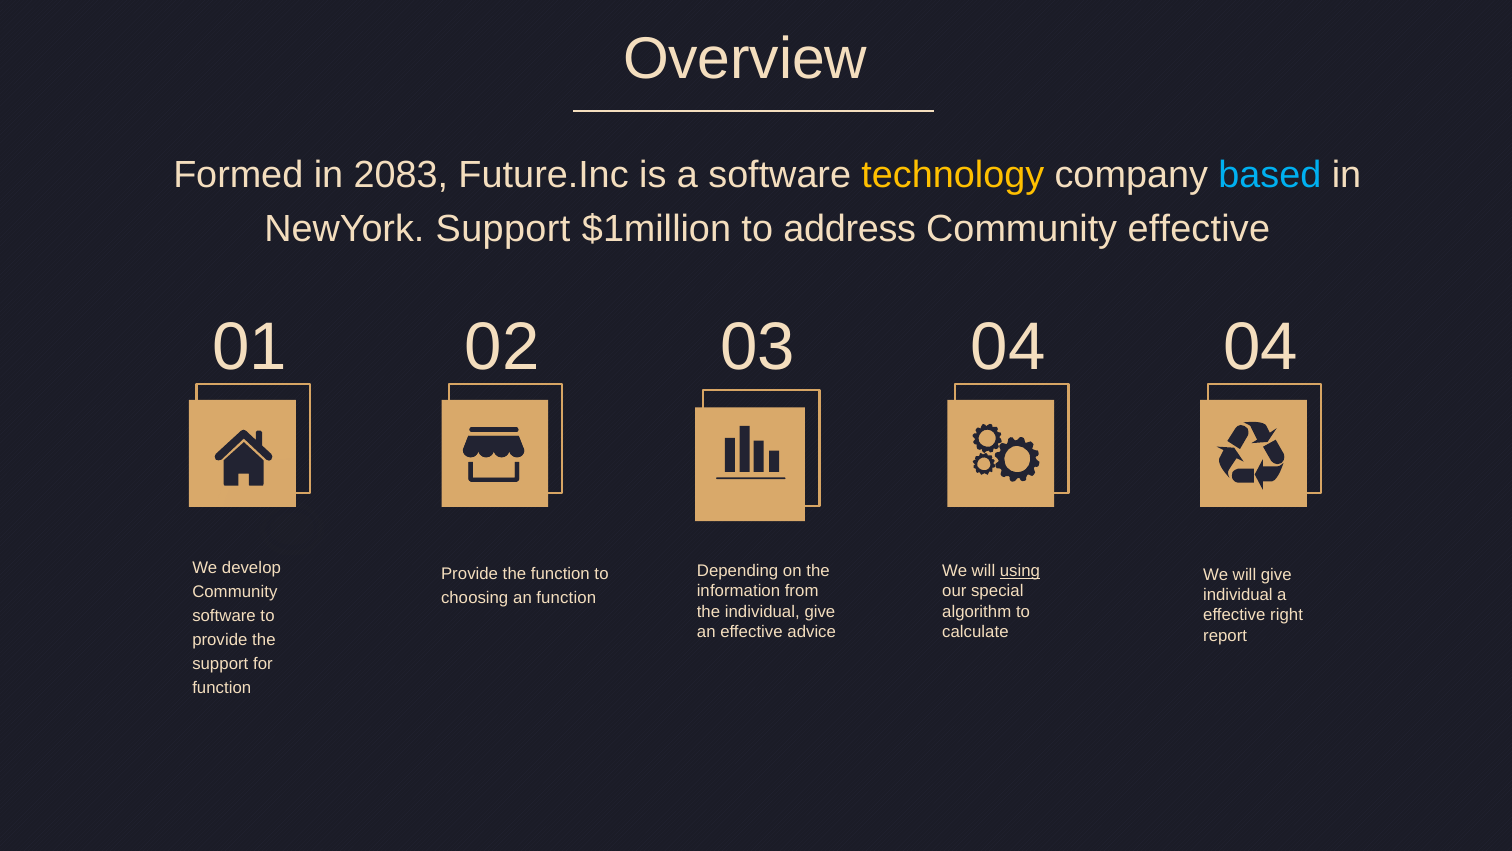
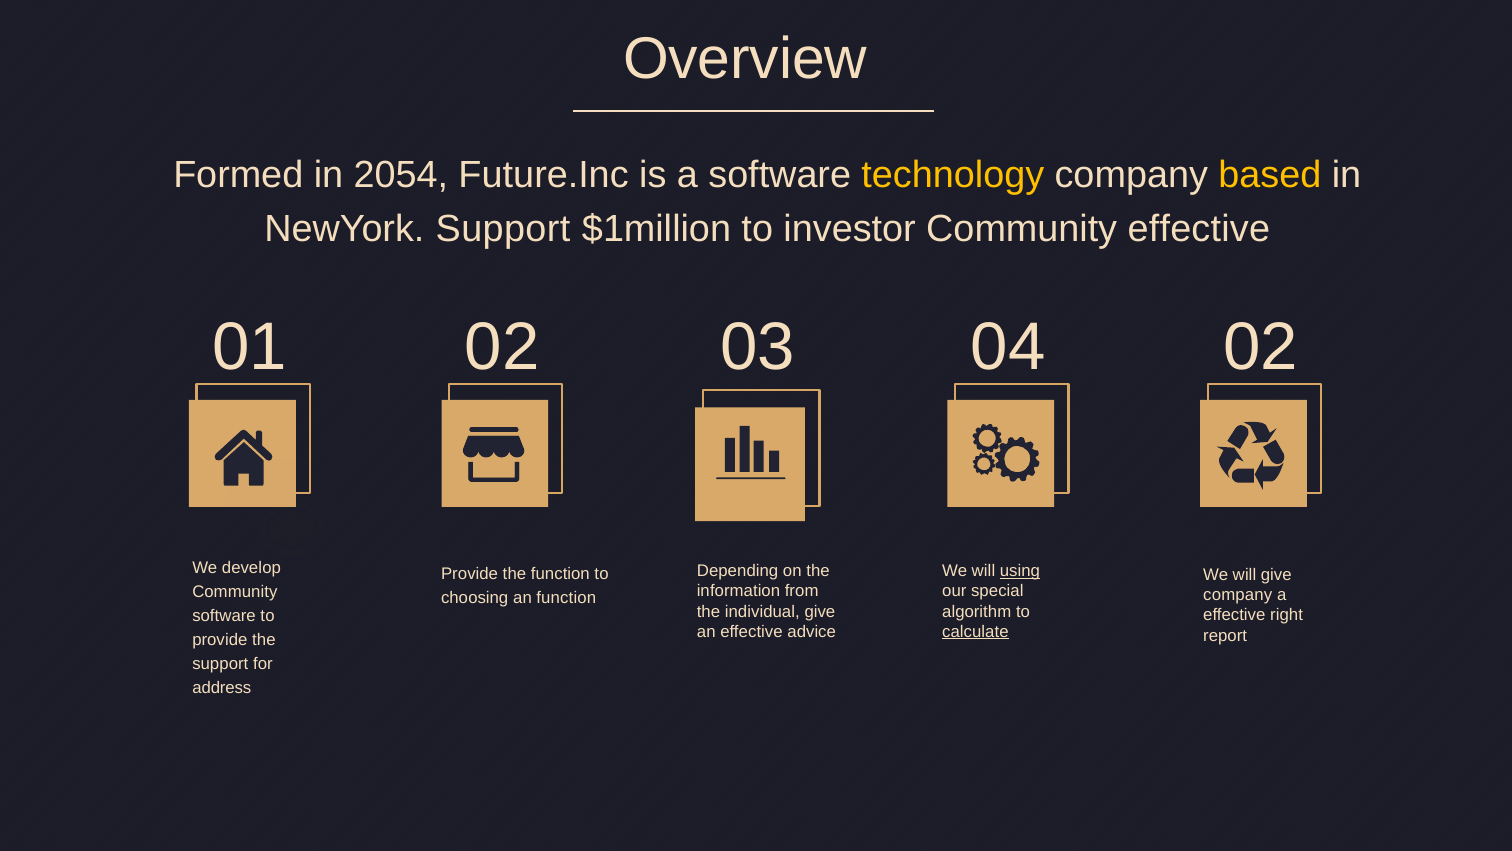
2083: 2083 -> 2054
based colour: light blue -> yellow
address: address -> investor
03 04: 04 -> 02
individual at (1238, 595): individual -> company
calculate underline: none -> present
function at (222, 688): function -> address
